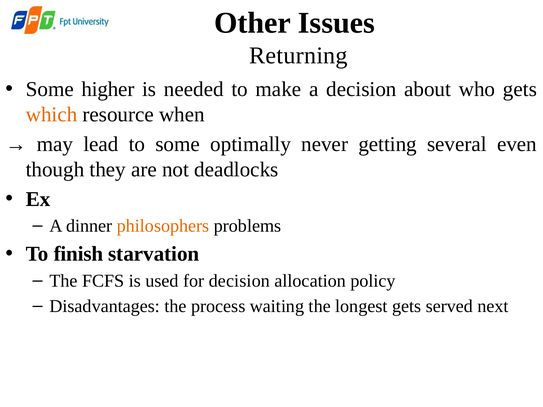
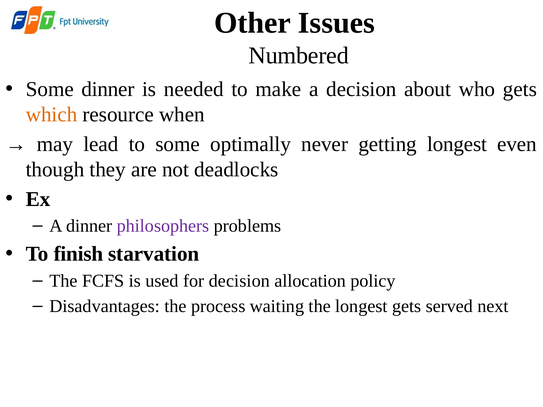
Returning: Returning -> Numbered
Some higher: higher -> dinner
getting several: several -> longest
philosophers colour: orange -> purple
